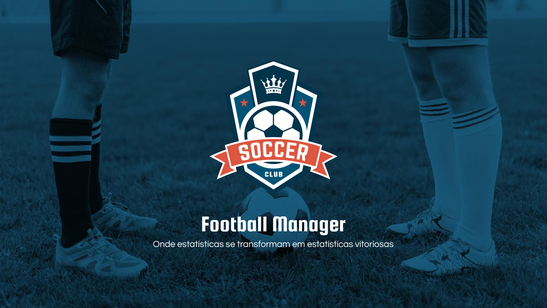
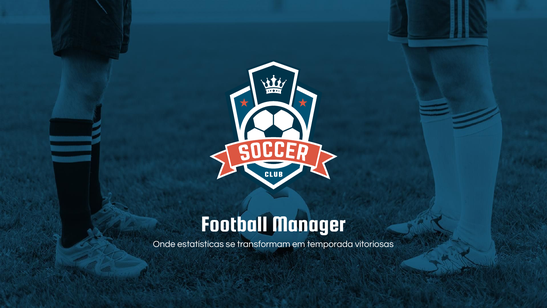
em estatísticas: estatísticas -> temporada
